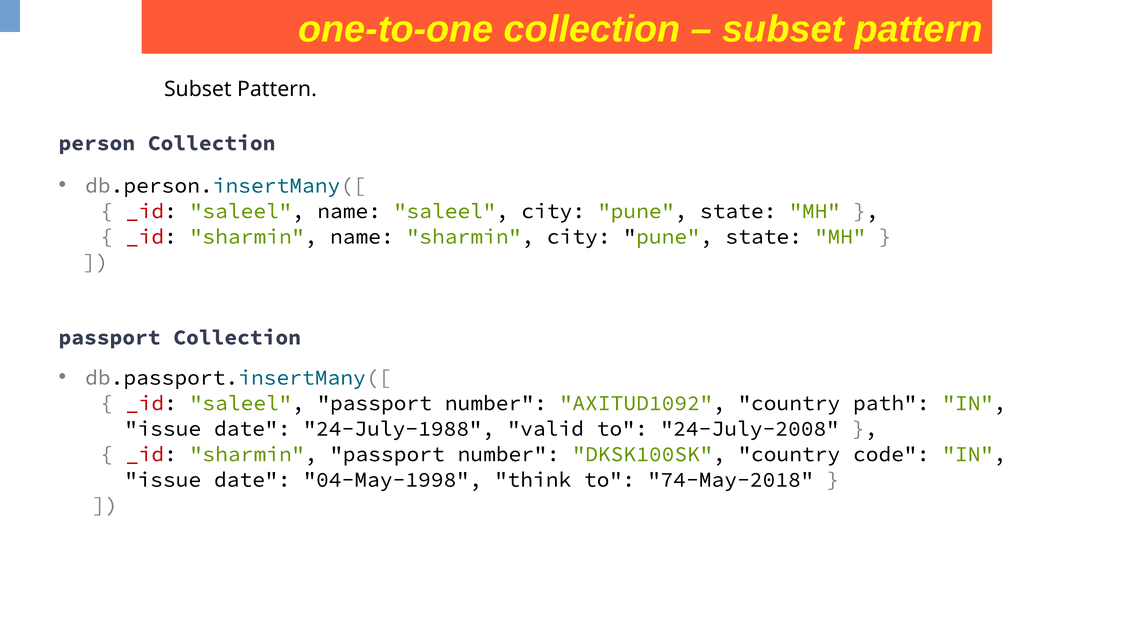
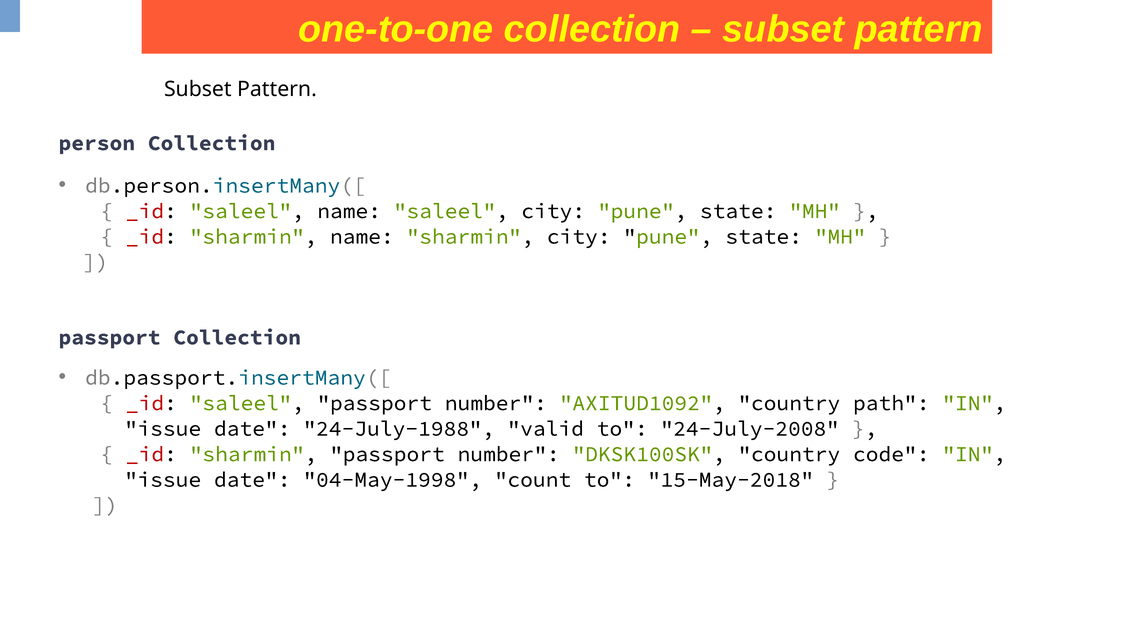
think: think -> count
74-May-2018: 74-May-2018 -> 15-May-2018
